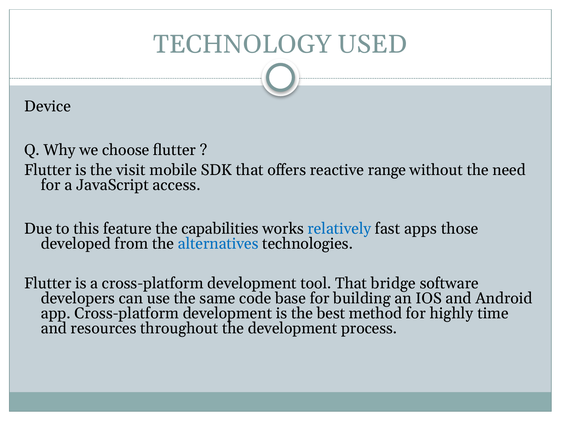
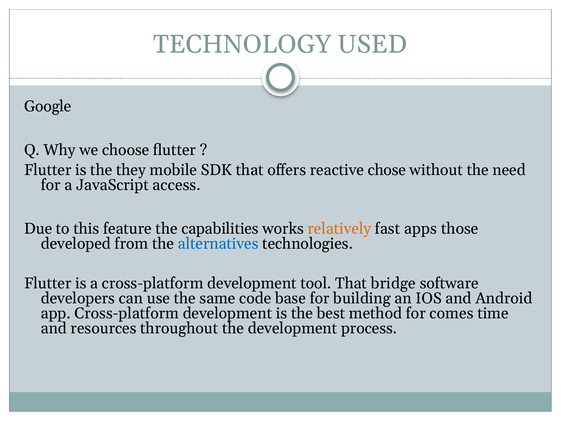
Device: Device -> Google
visit: visit -> they
range: range -> chose
relatively colour: blue -> orange
highly: highly -> comes
